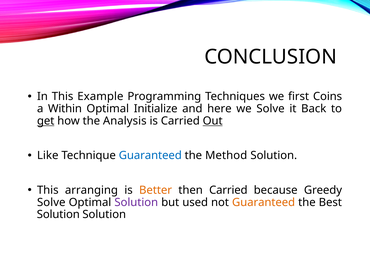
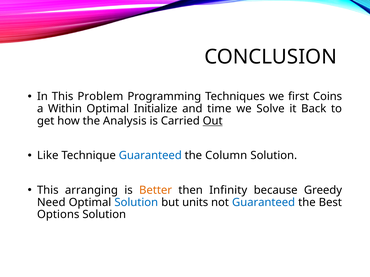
Example: Example -> Problem
here: here -> time
get underline: present -> none
Method: Method -> Column
then Carried: Carried -> Infinity
Solve at (51, 203): Solve -> Need
Solution at (136, 203) colour: purple -> blue
used: used -> units
Guaranteed at (264, 203) colour: orange -> blue
Solution at (58, 215): Solution -> Options
